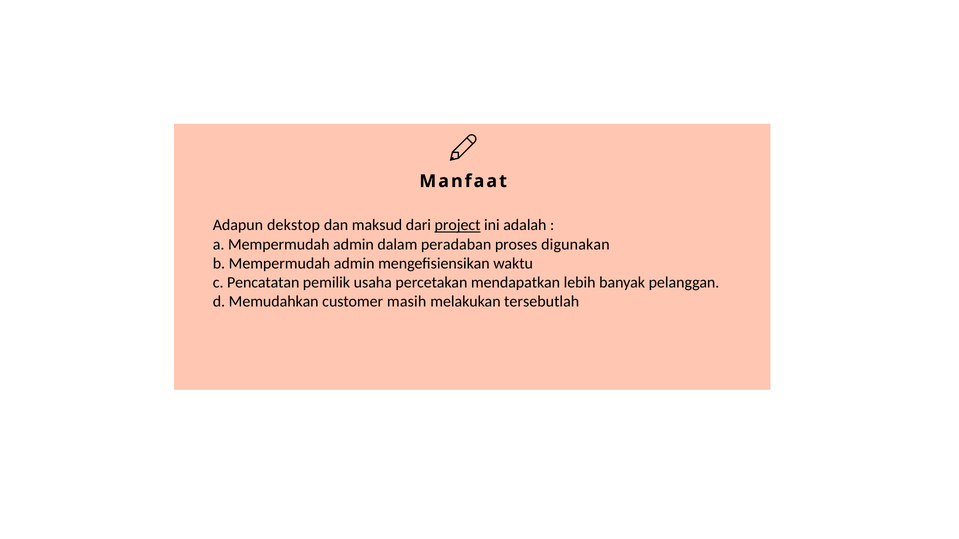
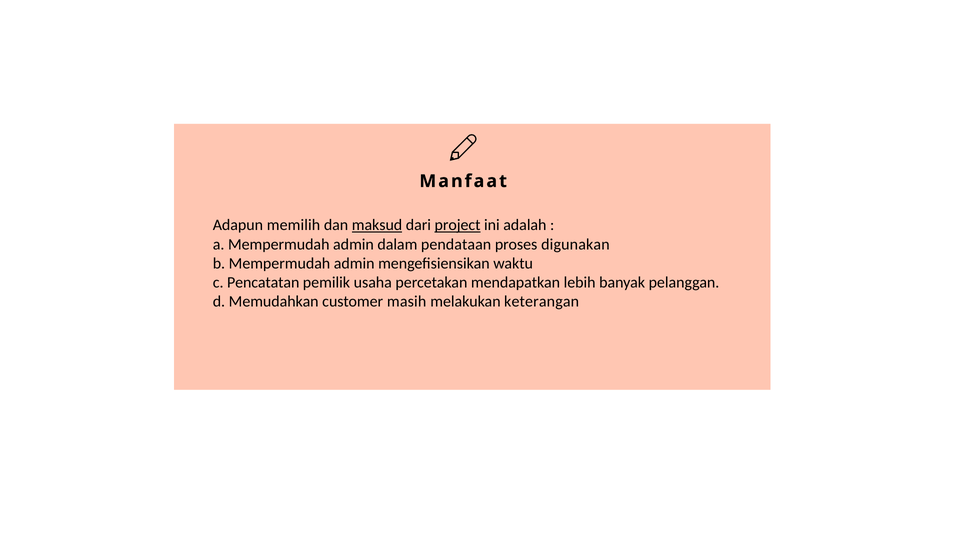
dekstop: dekstop -> memilih
maksud underline: none -> present
peradaban: peradaban -> pendataan
tersebutlah: tersebutlah -> keterangan
